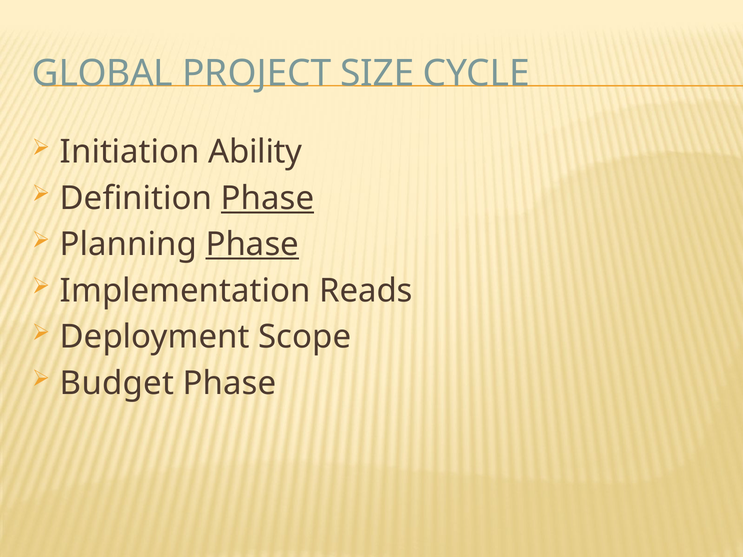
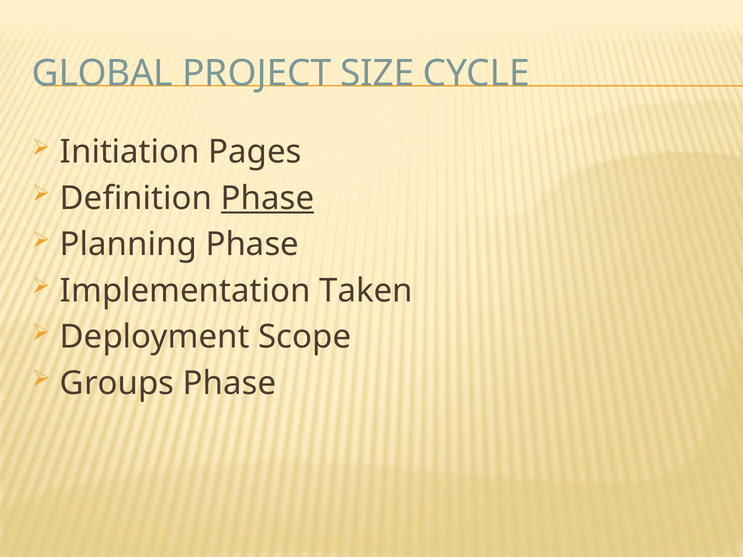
Ability: Ability -> Pages
Phase at (252, 245) underline: present -> none
Reads: Reads -> Taken
Budget: Budget -> Groups
